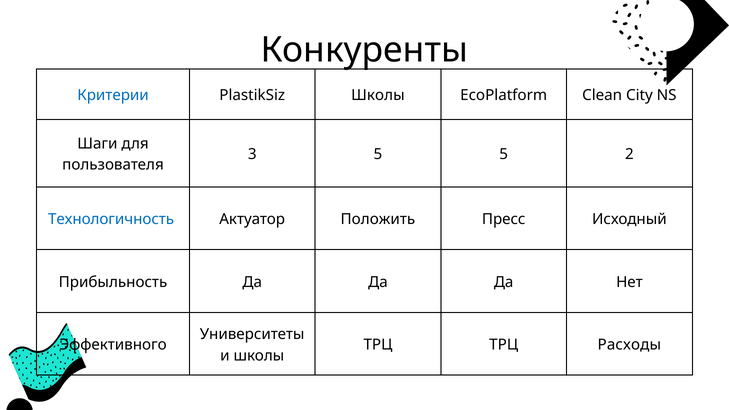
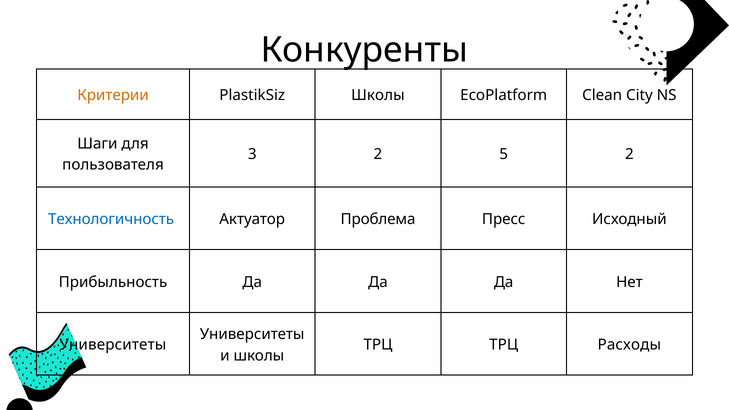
Критерии colour: blue -> orange
3 5: 5 -> 2
Положить: Положить -> Проблема
Эффективного at (113, 345): Эффективного -> Университеты
